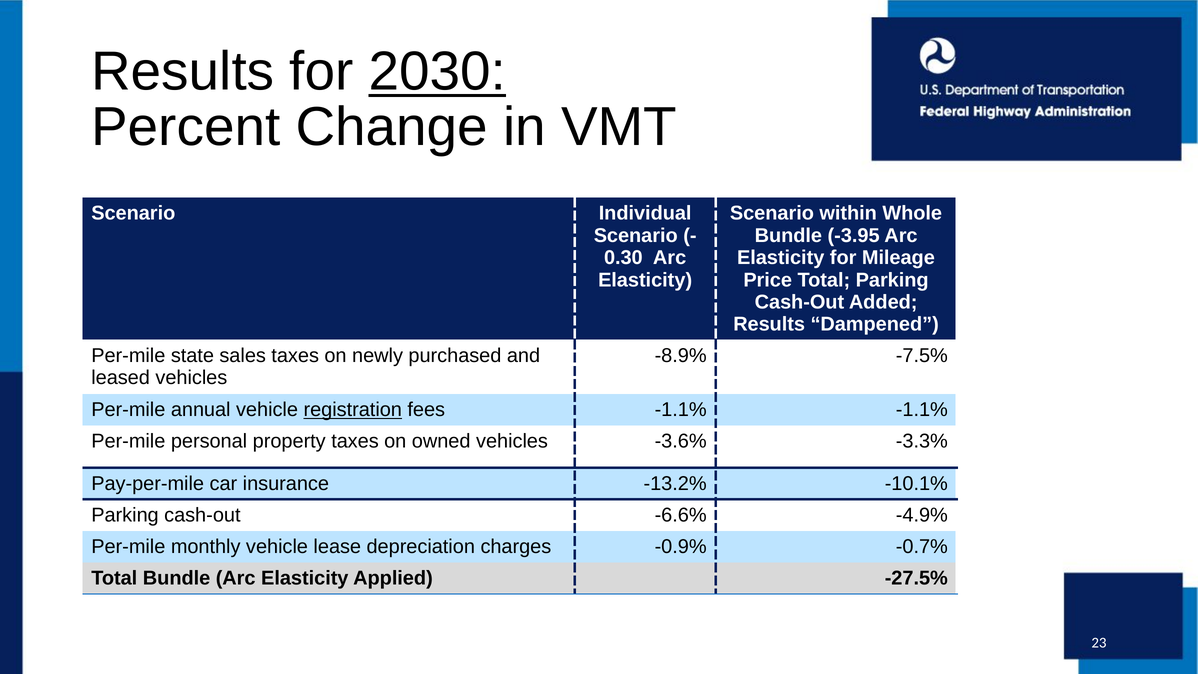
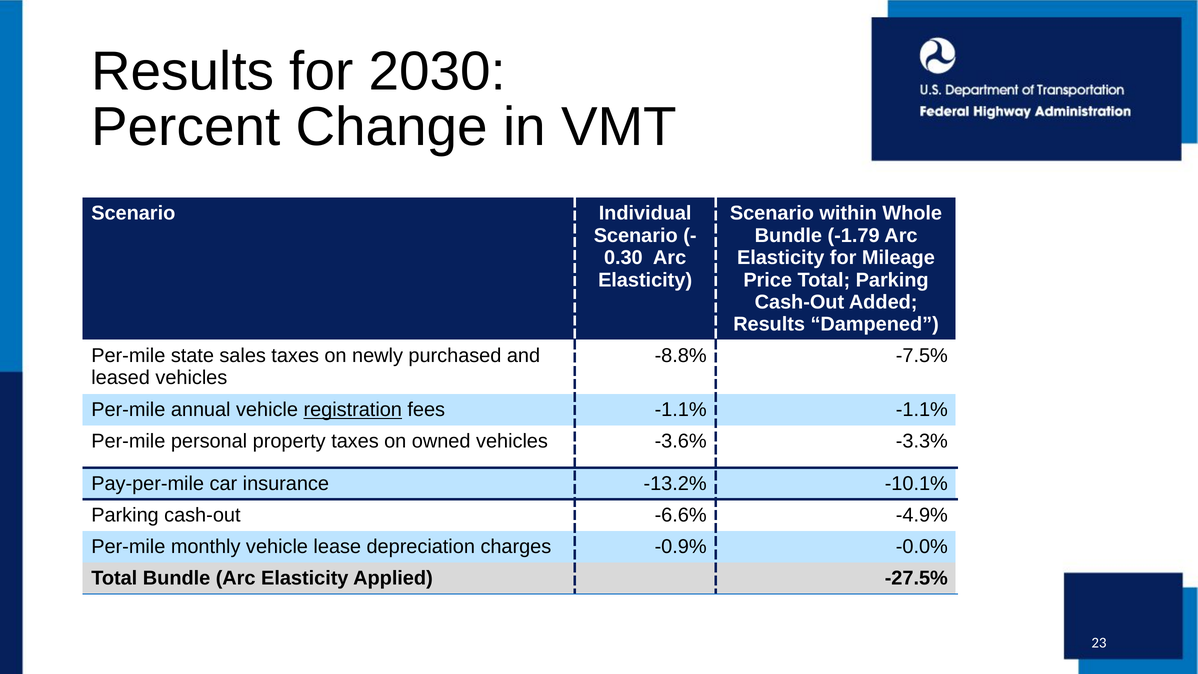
2030 underline: present -> none
-3.95: -3.95 -> -1.79
-8.9%: -8.9% -> -8.8%
-0.7%: -0.7% -> -0.0%
